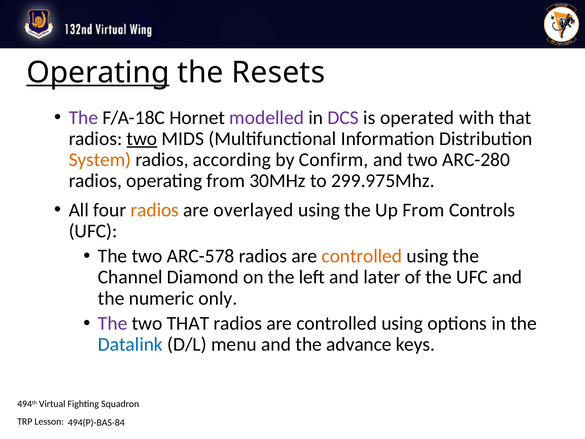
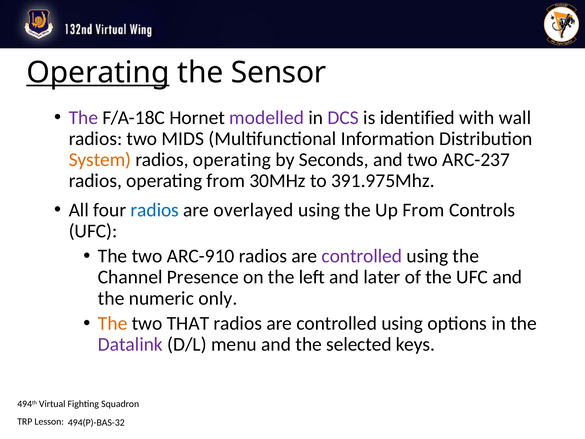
Resets: Resets -> Sensor
operated: operated -> identified
with that: that -> wall
two at (142, 139) underline: present -> none
according at (232, 160): according -> operating
Confirm: Confirm -> Seconds
ARC-280: ARC-280 -> ARC-237
299.975Mhz: 299.975Mhz -> 391.975Mhz
radios at (155, 210) colour: orange -> blue
ARC-578: ARC-578 -> ARC-910
controlled at (362, 256) colour: orange -> purple
Diamond: Diamond -> Presence
The at (113, 323) colour: purple -> orange
Datalink colour: blue -> purple
advance: advance -> selected
494(P)-BAS-84: 494(P)-BAS-84 -> 494(P)-BAS-32
